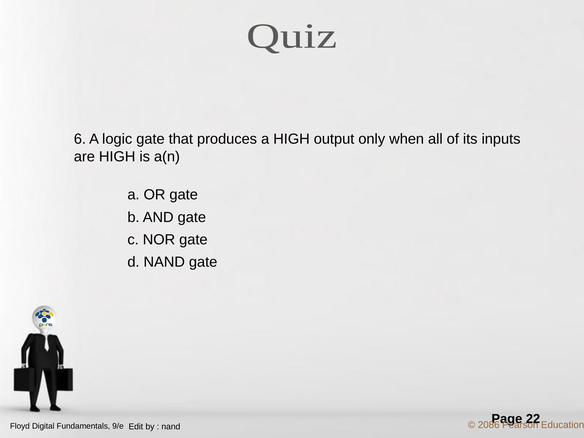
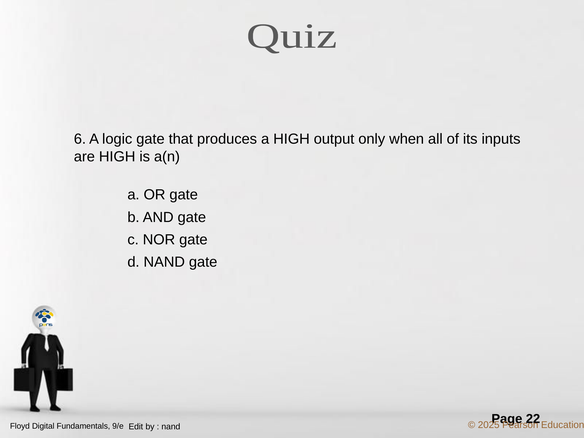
2086: 2086 -> 2025
